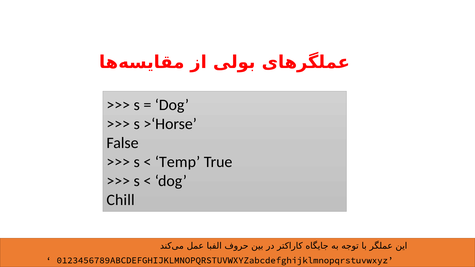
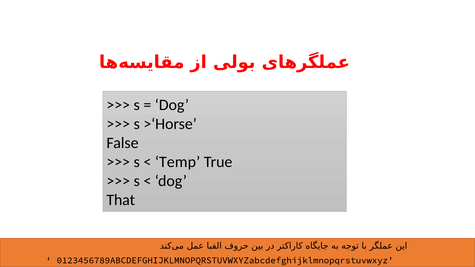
Chill: Chill -> That
